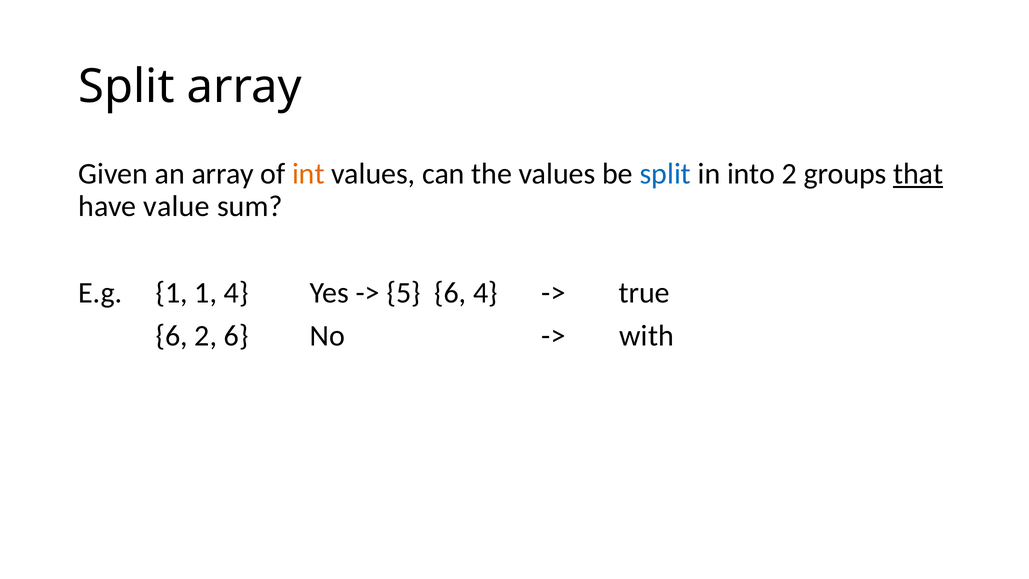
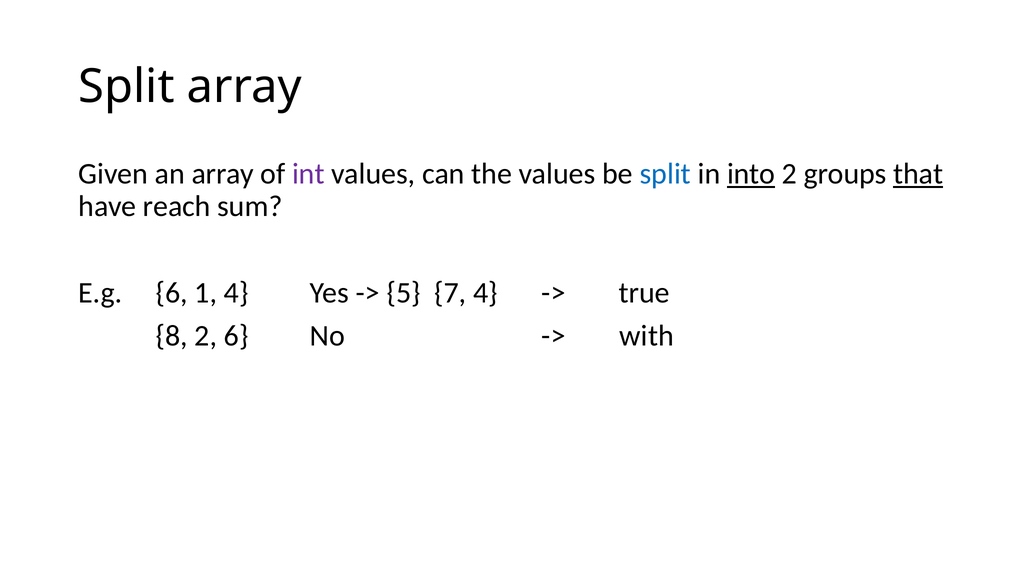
int colour: orange -> purple
into underline: none -> present
value: value -> reach
E.g 1: 1 -> 6
5 6: 6 -> 7
6 at (172, 336): 6 -> 8
